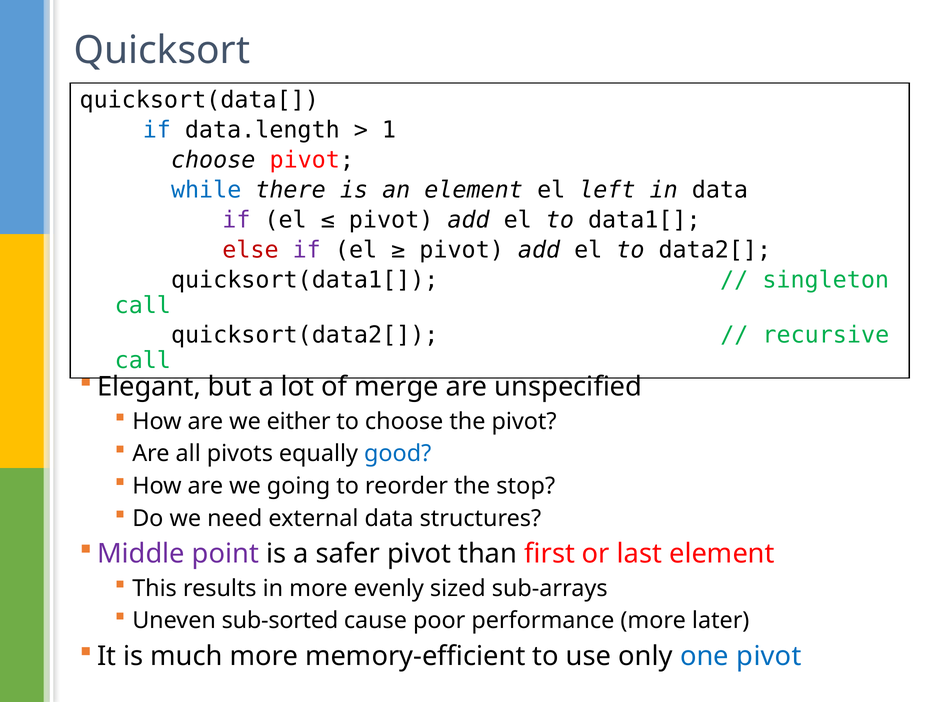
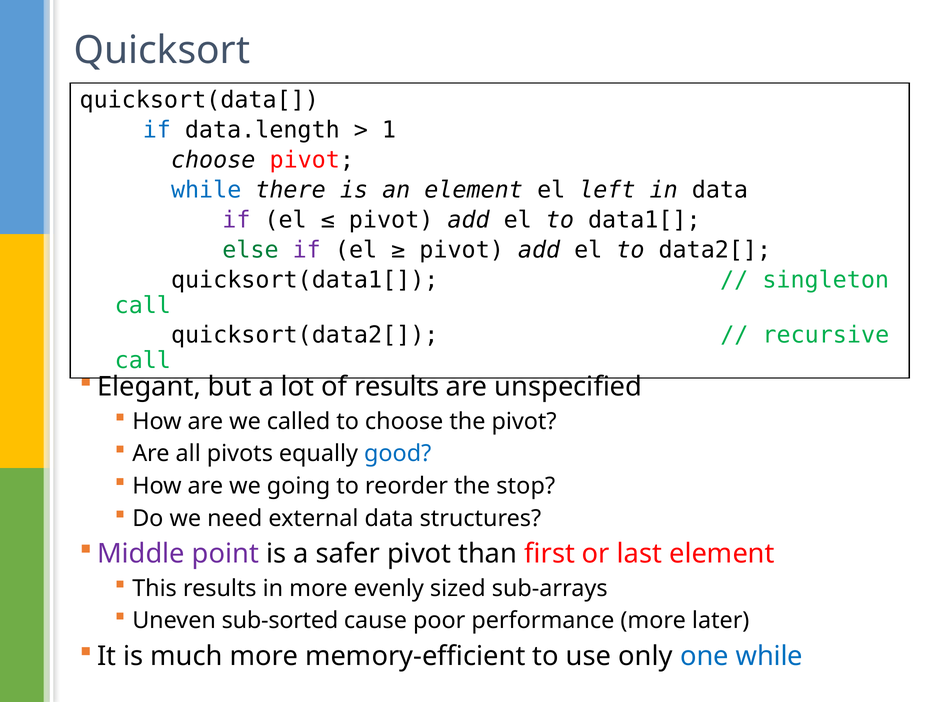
else colour: red -> green
of merge: merge -> results
either: either -> called
one pivot: pivot -> while
